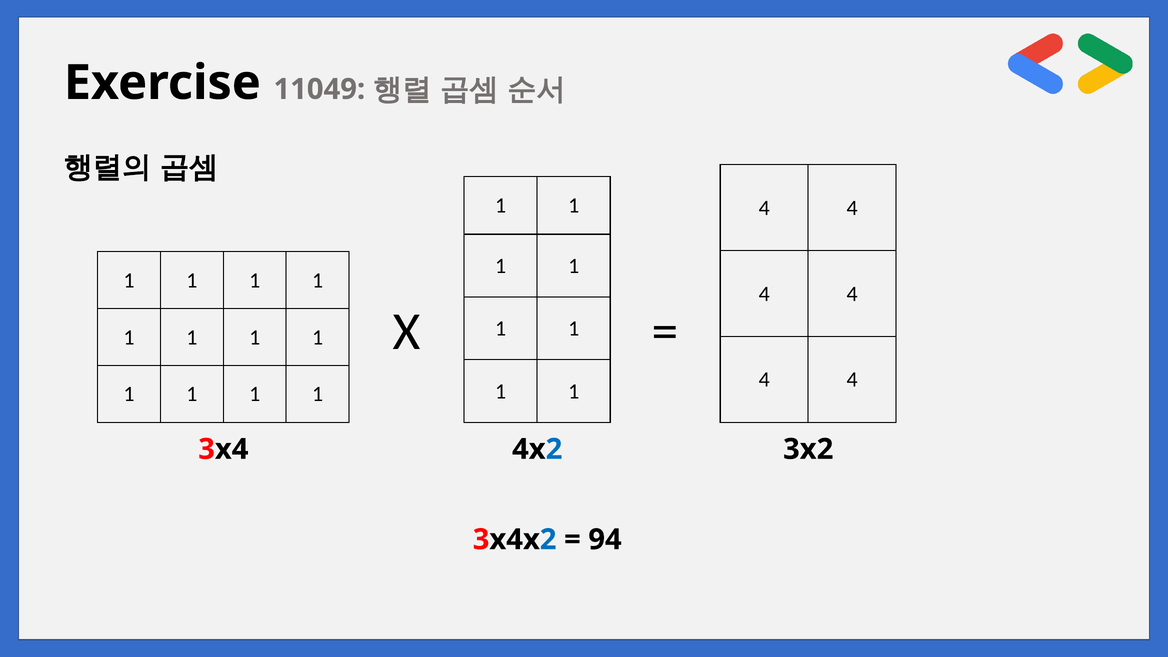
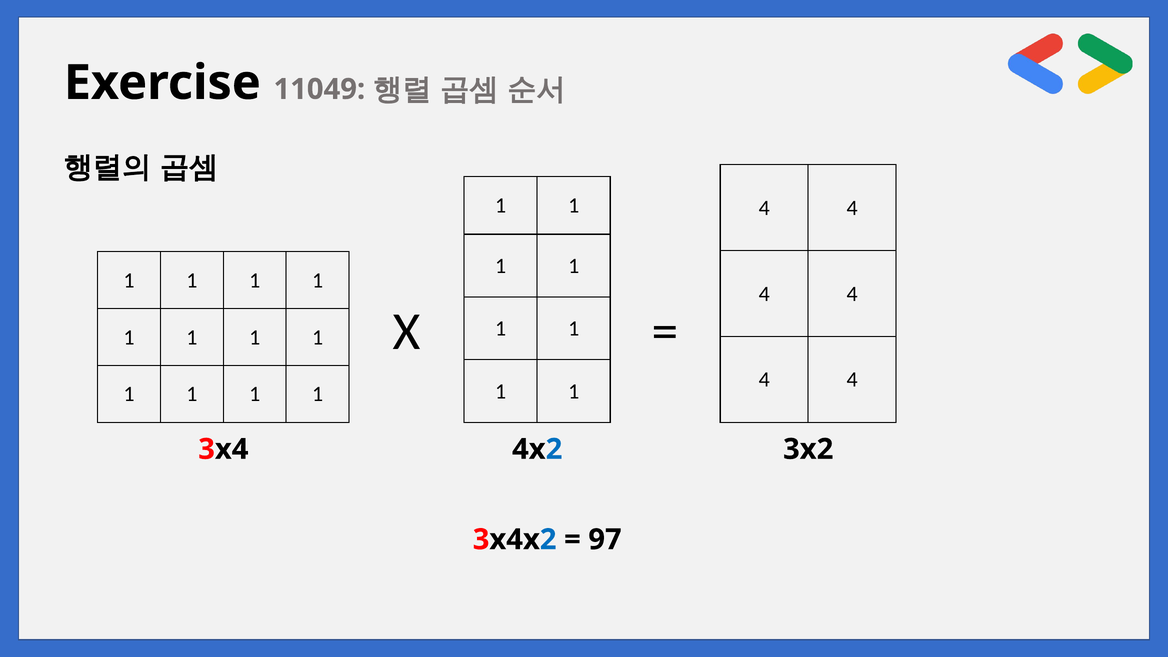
94: 94 -> 97
